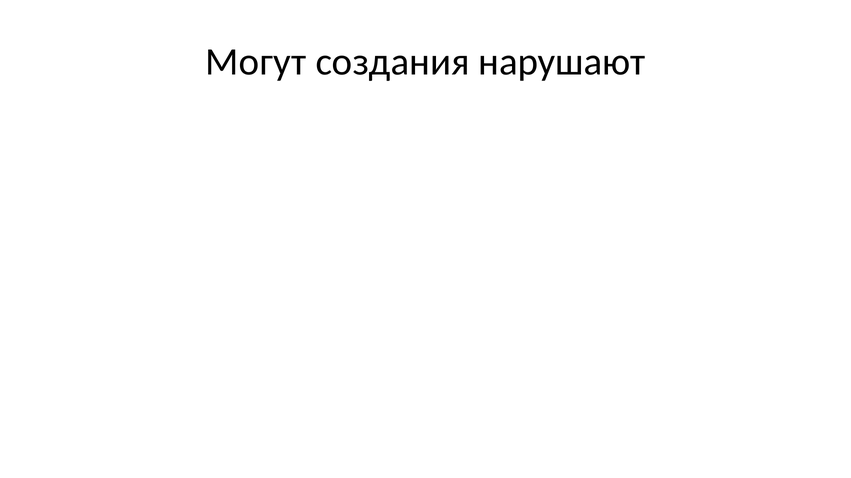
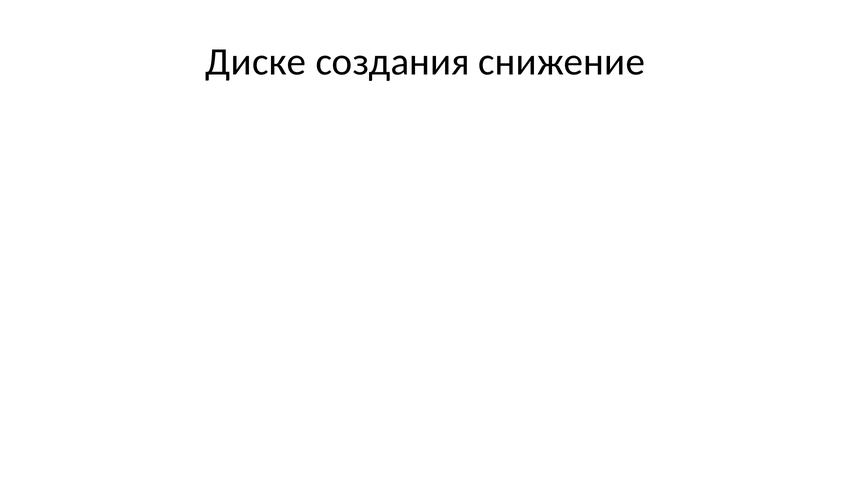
Могут: Могут -> Диске
нарушают: нарушают -> снижение
